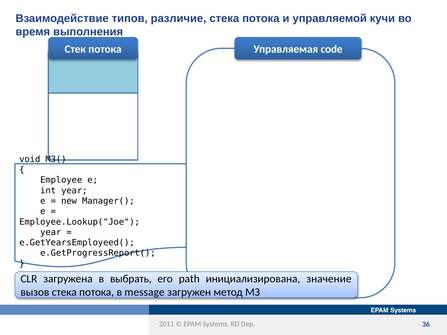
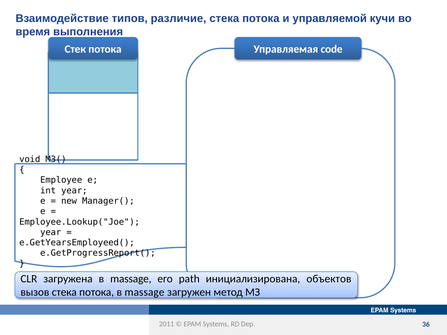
загружена в выбрать: выбрать -> massage
значение: значение -> объектов
потока в message: message -> massage
